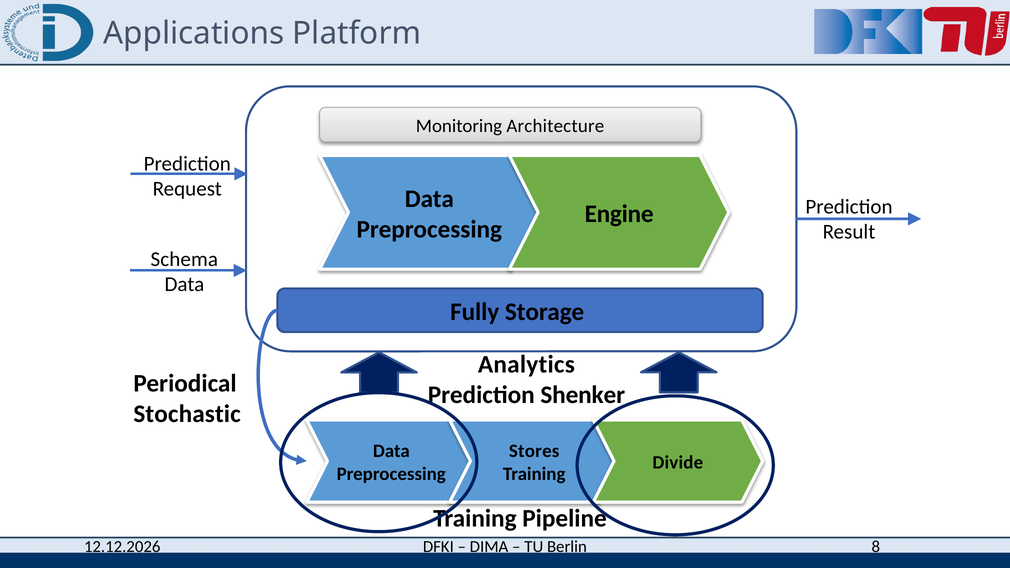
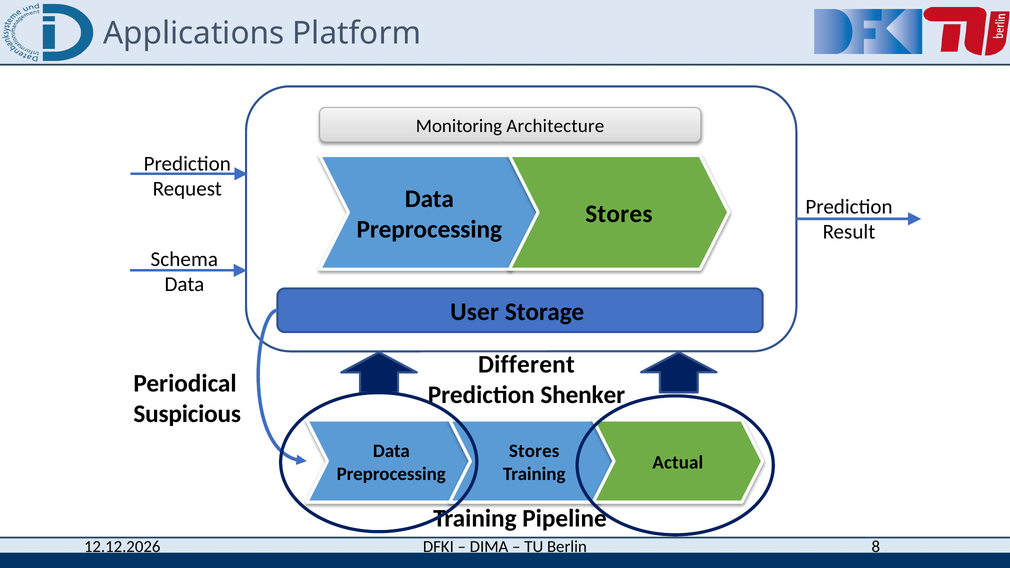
Engine at (619, 214): Engine -> Stores
Fully: Fully -> User
Analytics: Analytics -> Different
Stochastic: Stochastic -> Suspicious
Divide: Divide -> Actual
